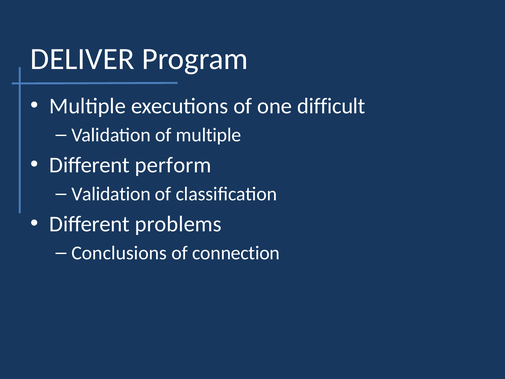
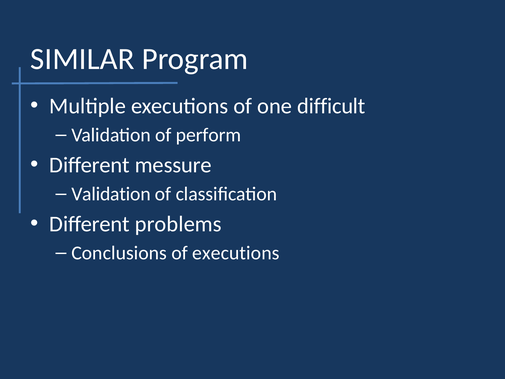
DELIVER: DELIVER -> SIMILAR
of multiple: multiple -> perform
perform: perform -> messure
of connection: connection -> executions
